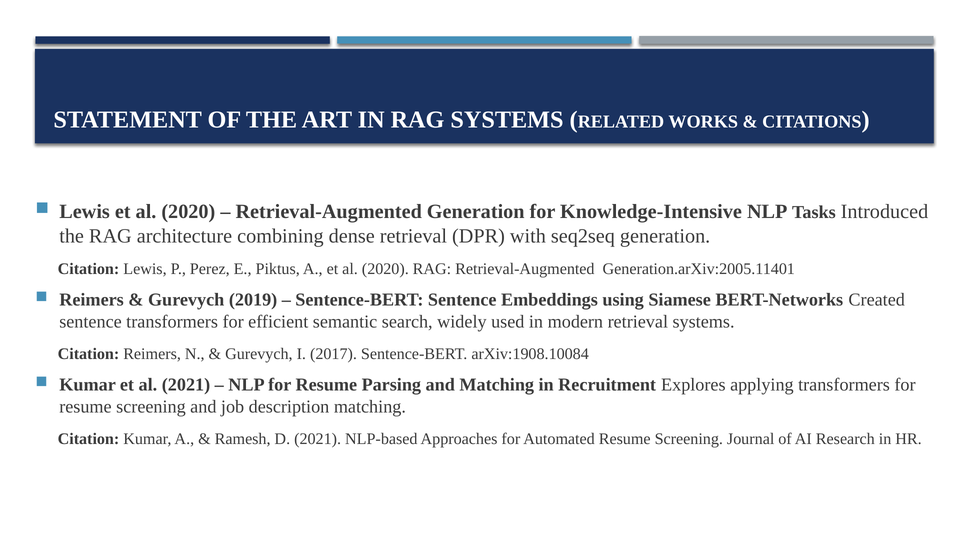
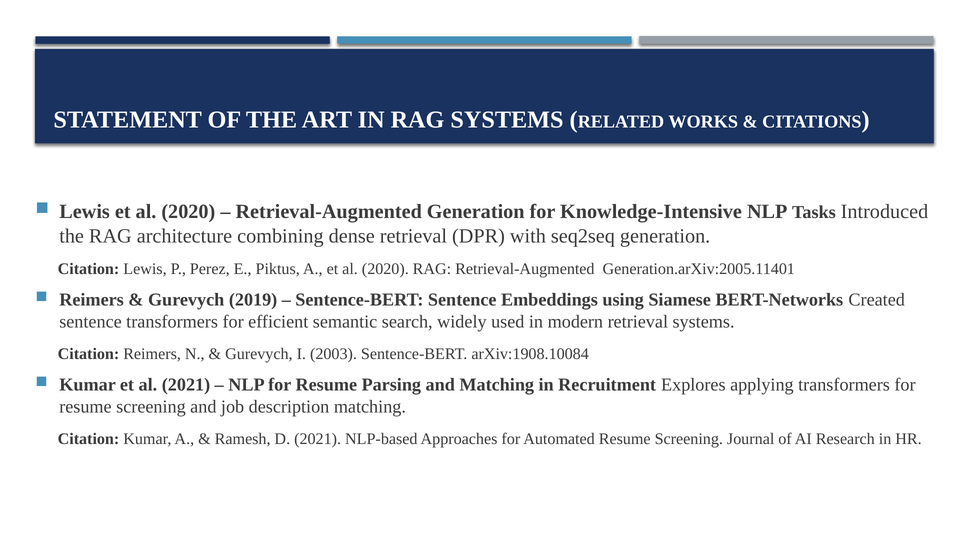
2017: 2017 -> 2003
